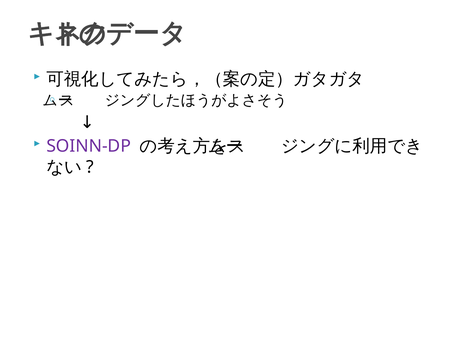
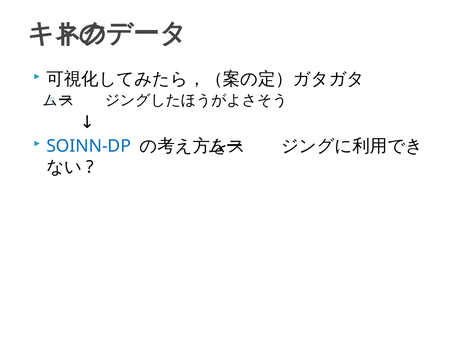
SOINN-DP colour: purple -> blue
